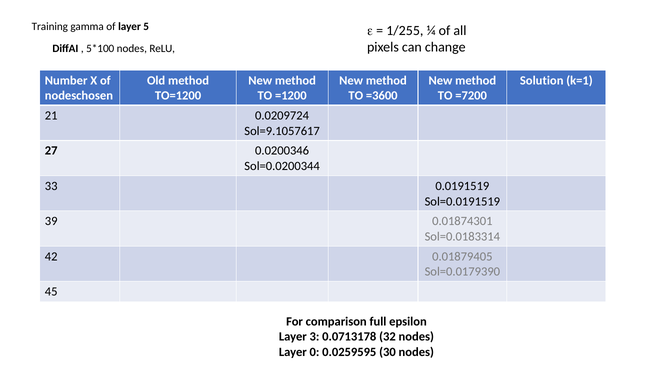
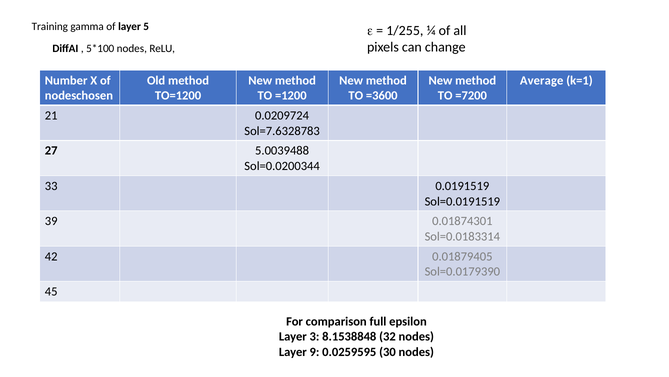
Solution: Solution -> Average
Sol=9.1057617: Sol=9.1057617 -> Sol=7.6328783
0.0200346: 0.0200346 -> 5.0039488
0.0713178: 0.0713178 -> 8.1538848
0: 0 -> 9
